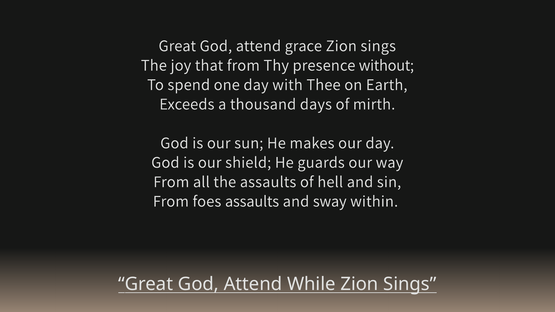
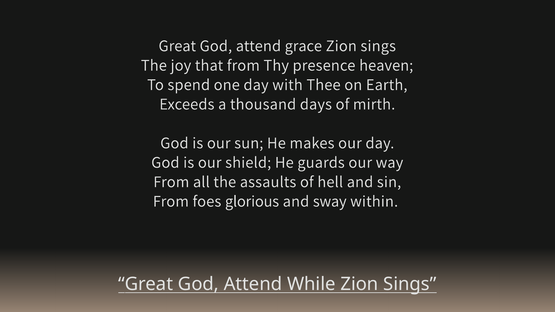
without: without -> heaven
foes assaults: assaults -> glorious
